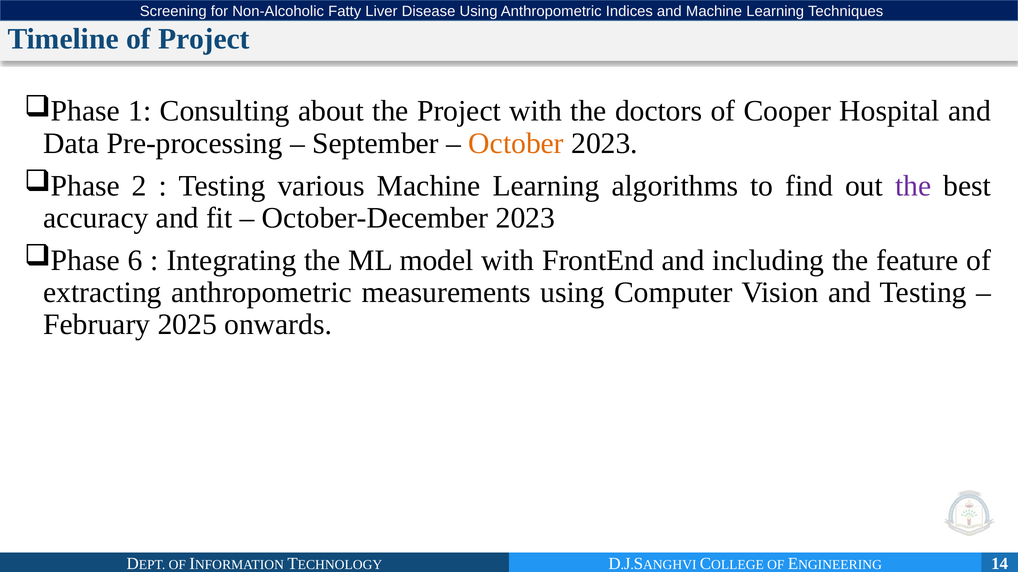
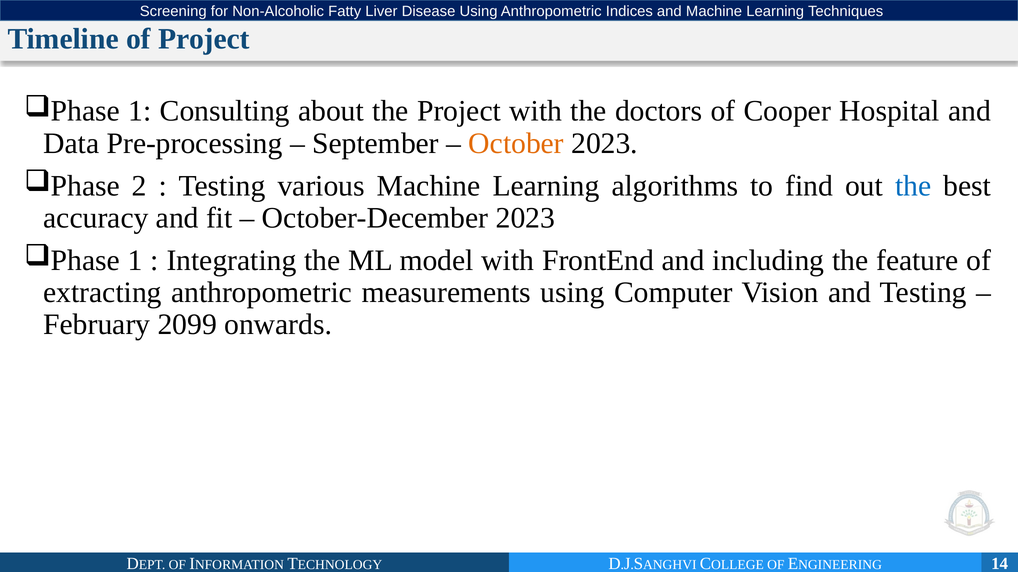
the at (913, 186) colour: purple -> blue
6 at (135, 261): 6 -> 1
2025: 2025 -> 2099
